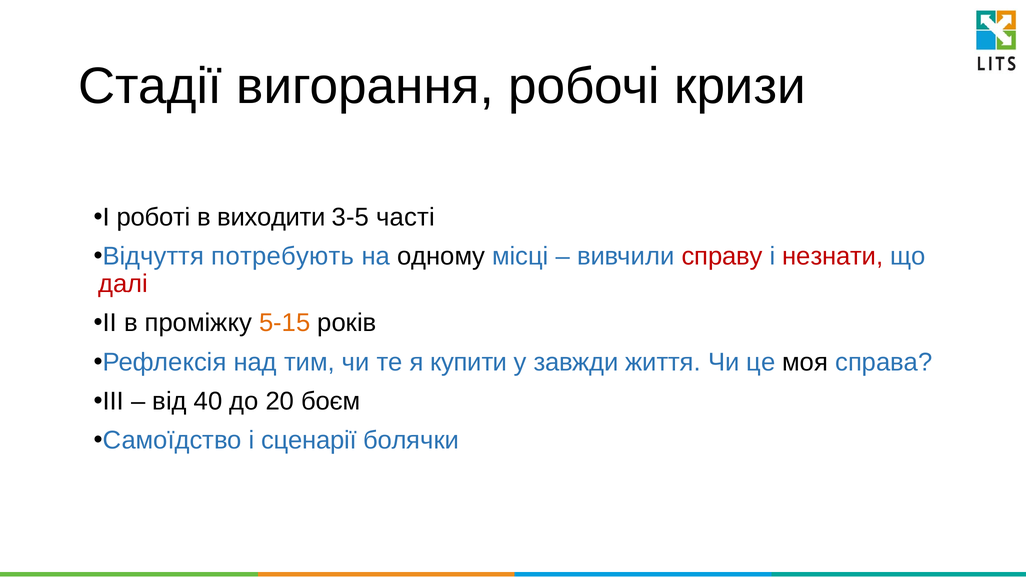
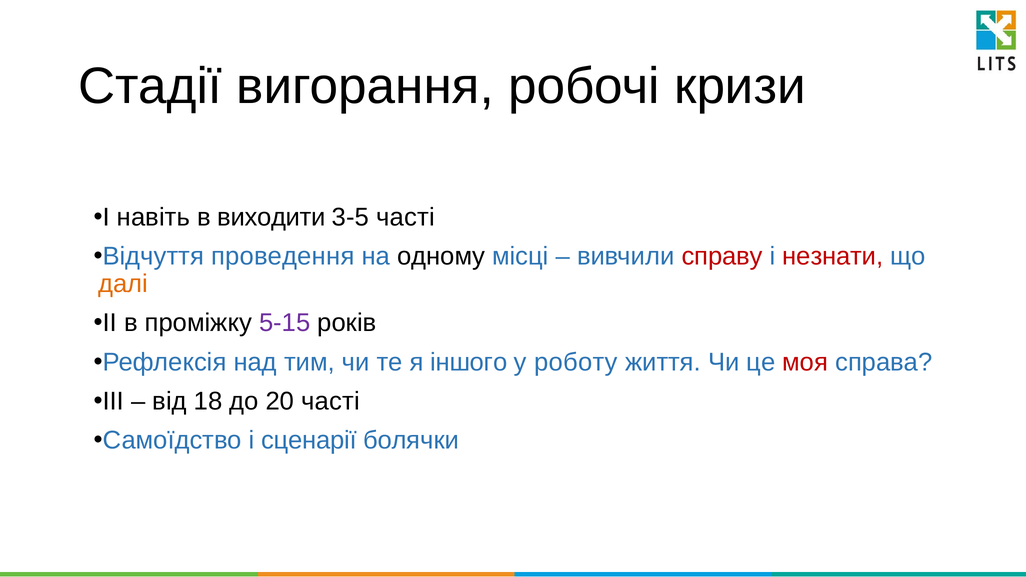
роботі: роботі -> навіть
потребують: потребують -> проведення
далі colour: red -> orange
5-15 colour: orange -> purple
купити: купити -> іншого
завжди: завжди -> роботу
моя colour: black -> red
40: 40 -> 18
20 боєм: боєм -> часті
